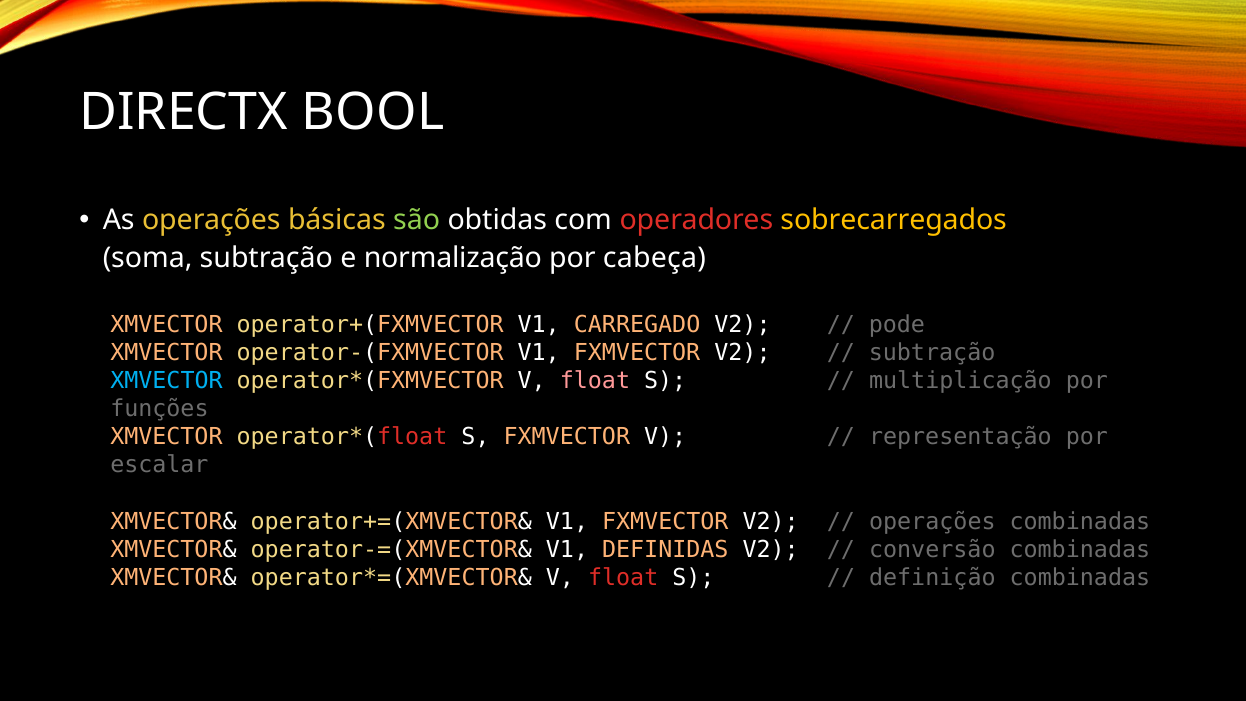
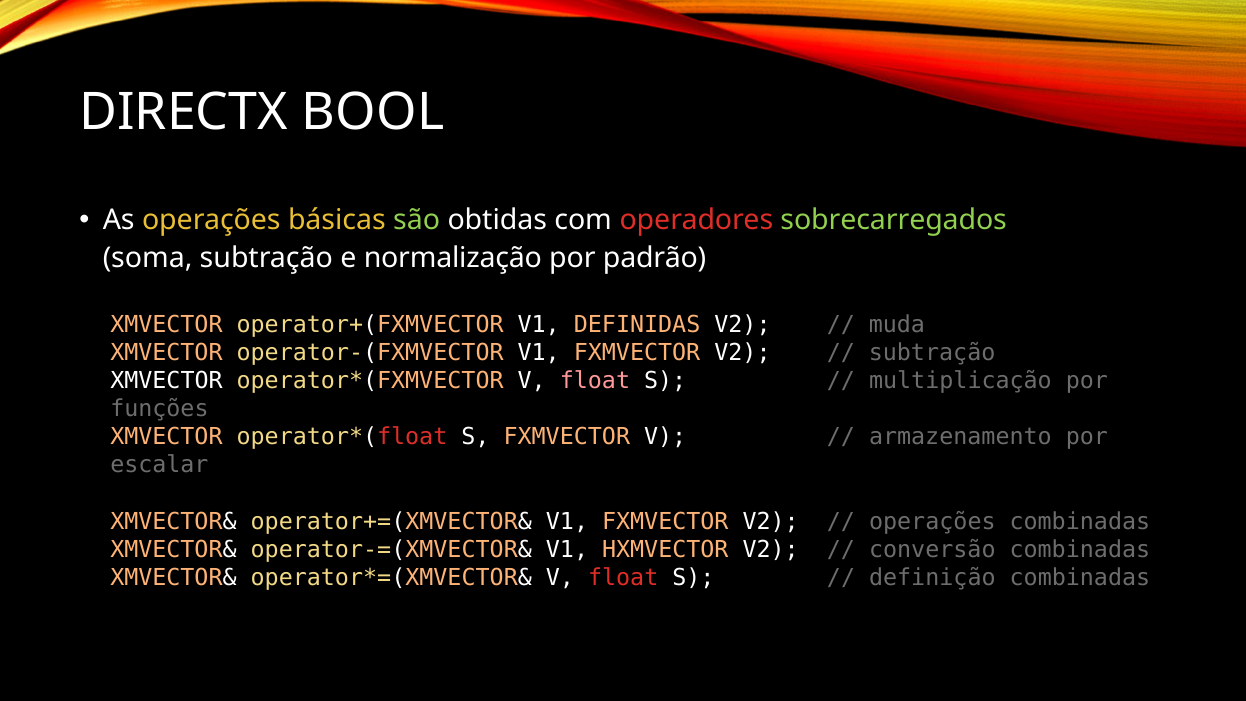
sobrecarregados colour: yellow -> light green
cabeça: cabeça -> padrão
CARREGADO: CARREGADO -> DEFINIDAS
pode: pode -> muda
XMVECTOR at (166, 381) colour: light blue -> white
representação: representação -> armazenamento
DEFINIDAS: DEFINIDAS -> HXMVECTOR
